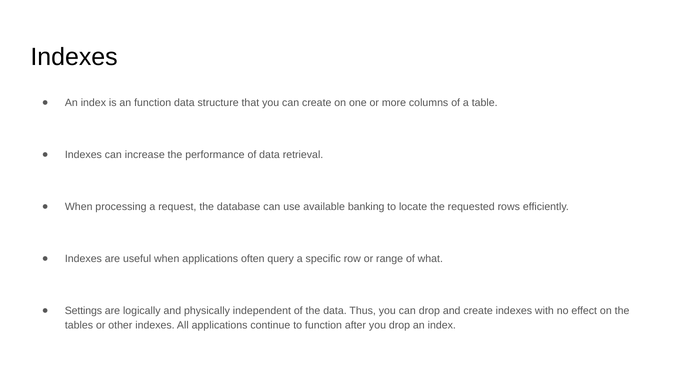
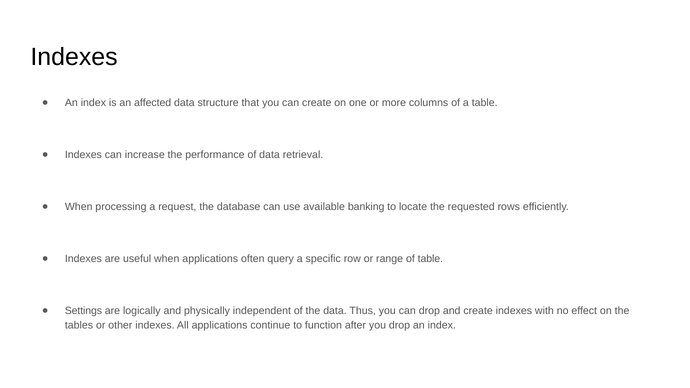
an function: function -> affected
of what: what -> table
